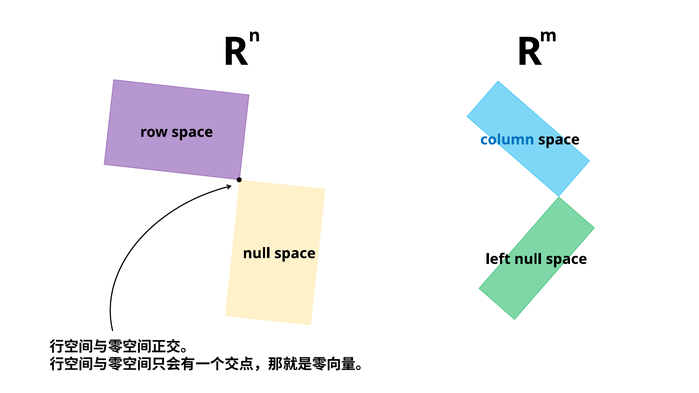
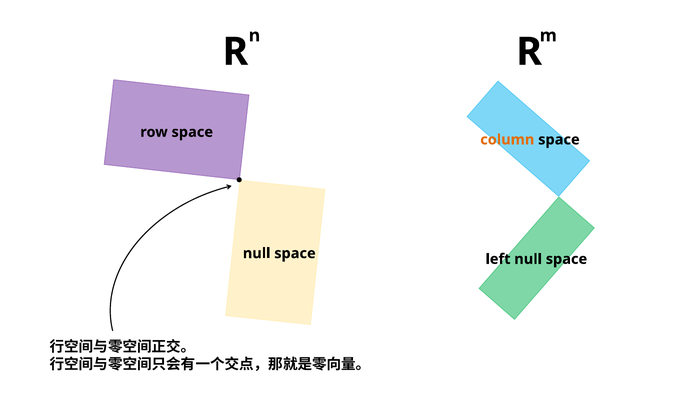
column colour: blue -> orange
